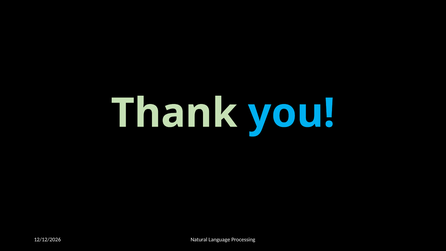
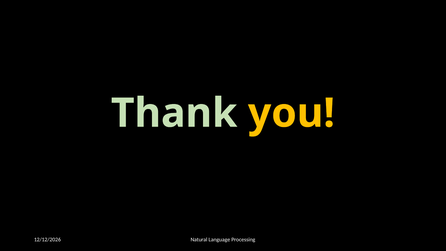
you colour: light blue -> yellow
